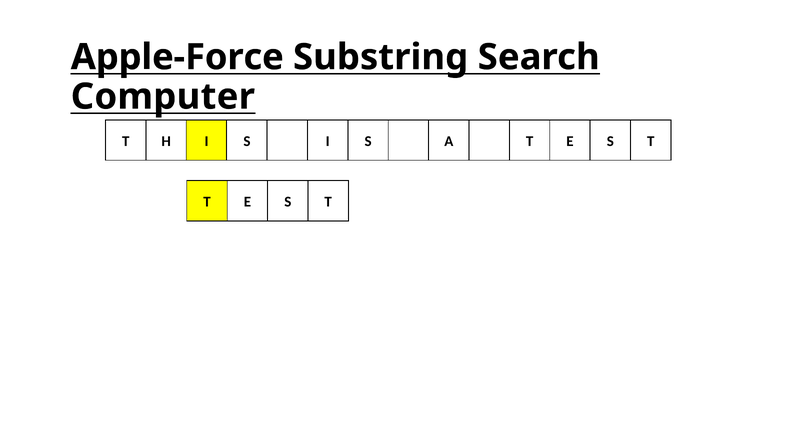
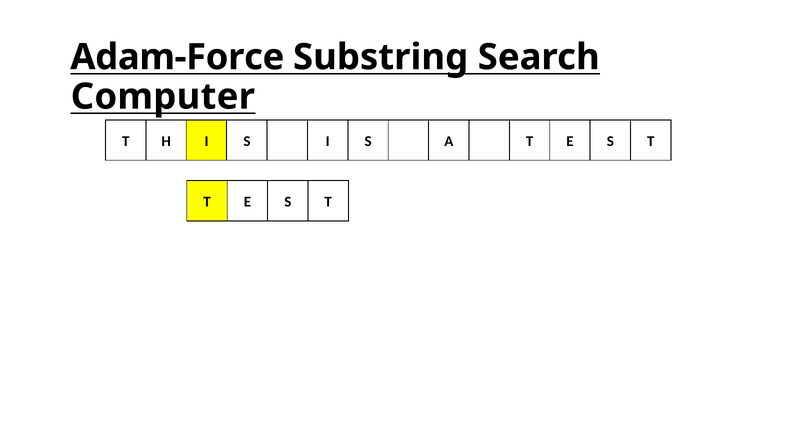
Apple-Force: Apple-Force -> Adam-Force
